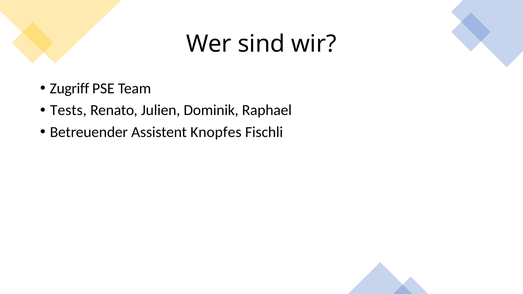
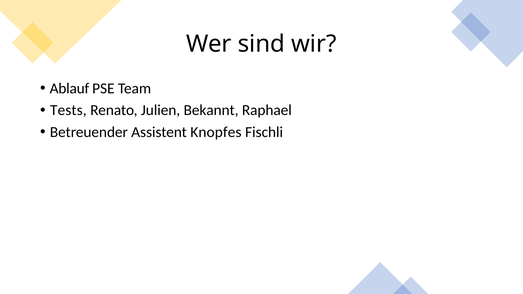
Zugriff: Zugriff -> Ablauf
Dominik: Dominik -> Bekannt
